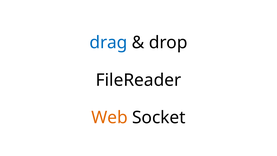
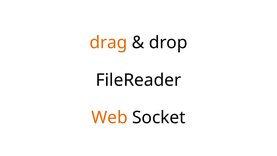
drag colour: blue -> orange
